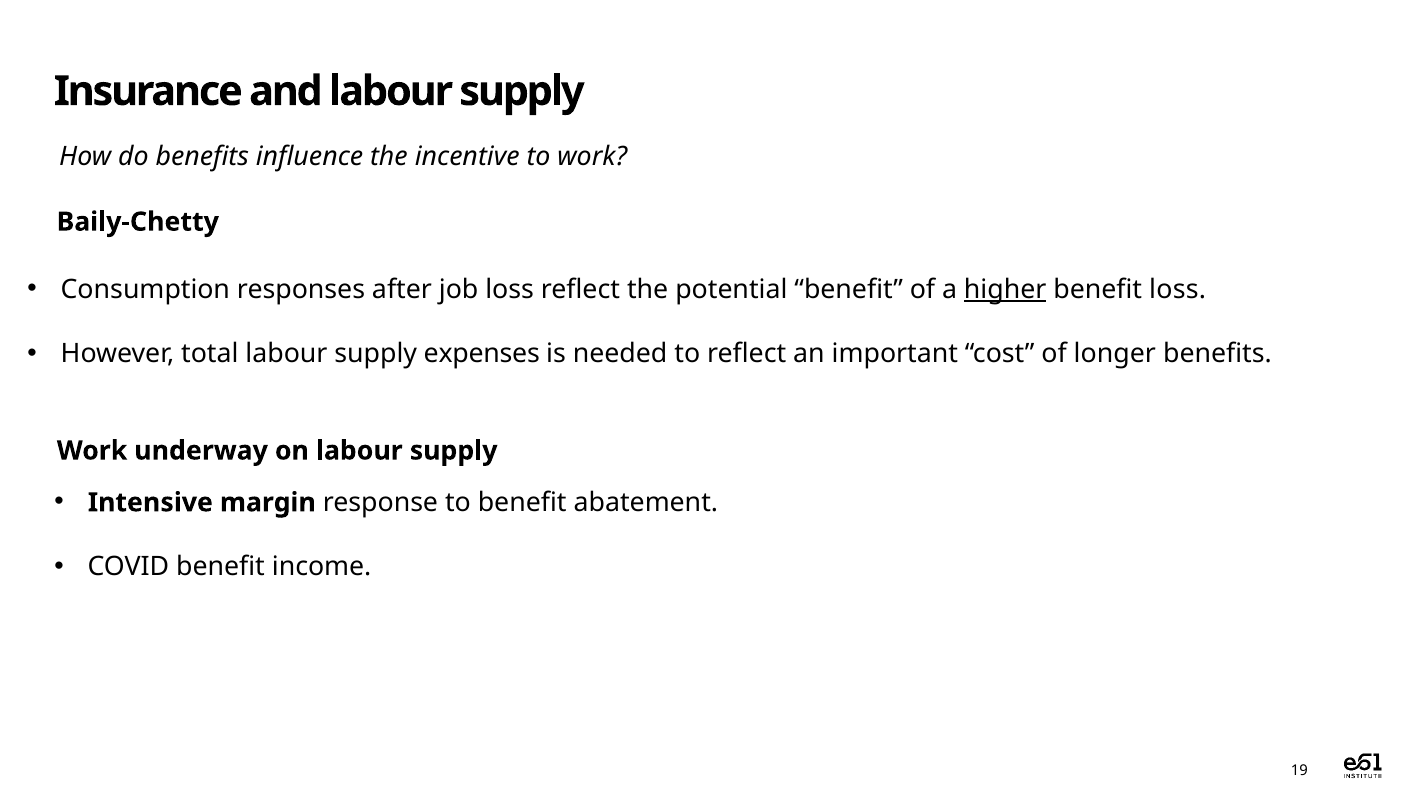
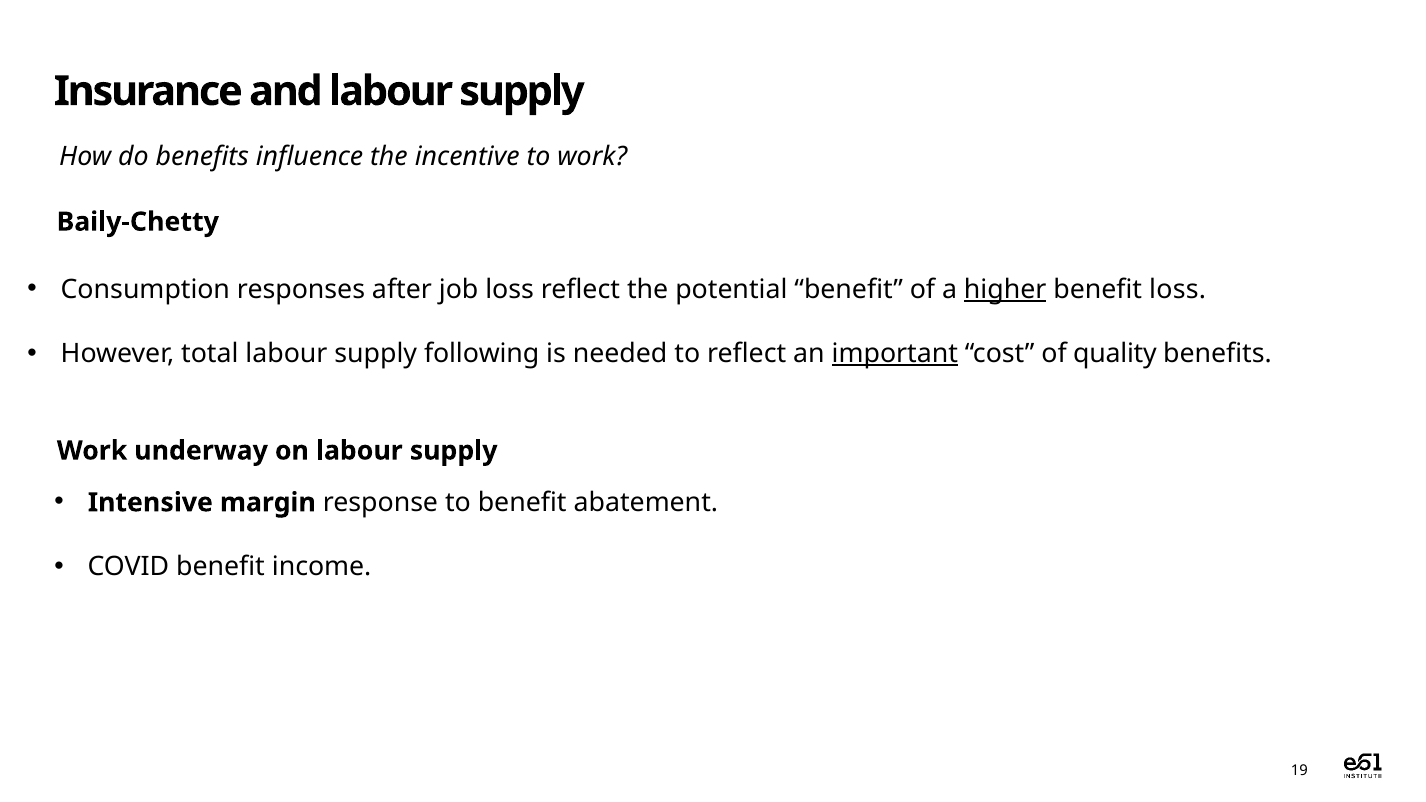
expenses: expenses -> following
important underline: none -> present
longer: longer -> quality
